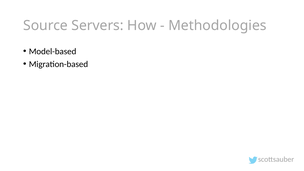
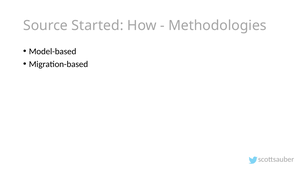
Servers: Servers -> Started
